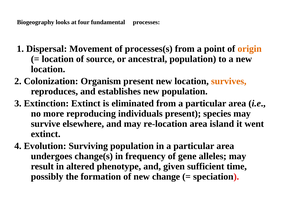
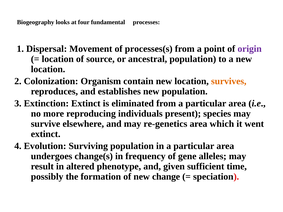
origin colour: orange -> purple
Organism present: present -> contain
re-location: re-location -> re-genetics
island: island -> which
